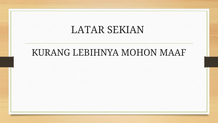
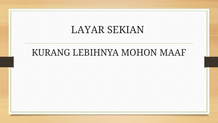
LATAR: LATAR -> LAYAR
